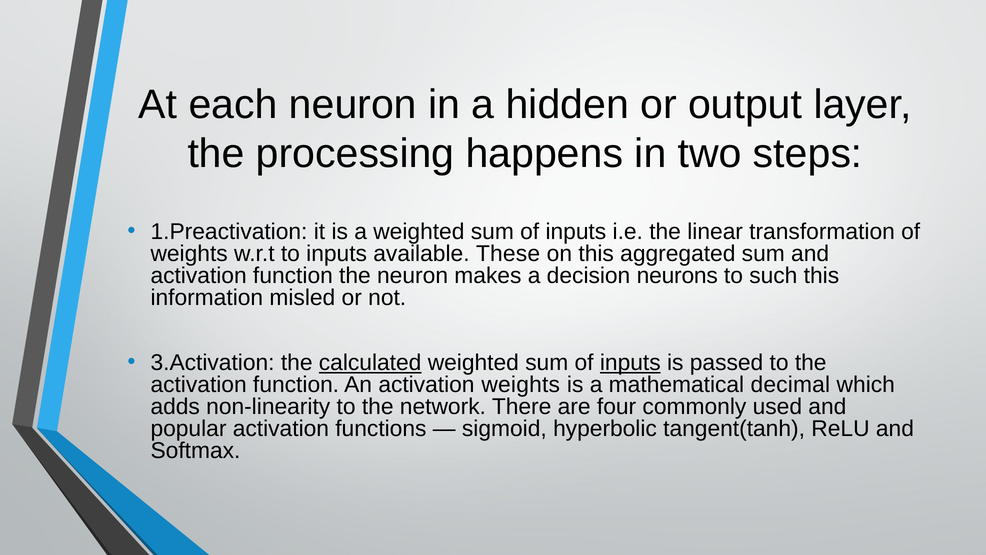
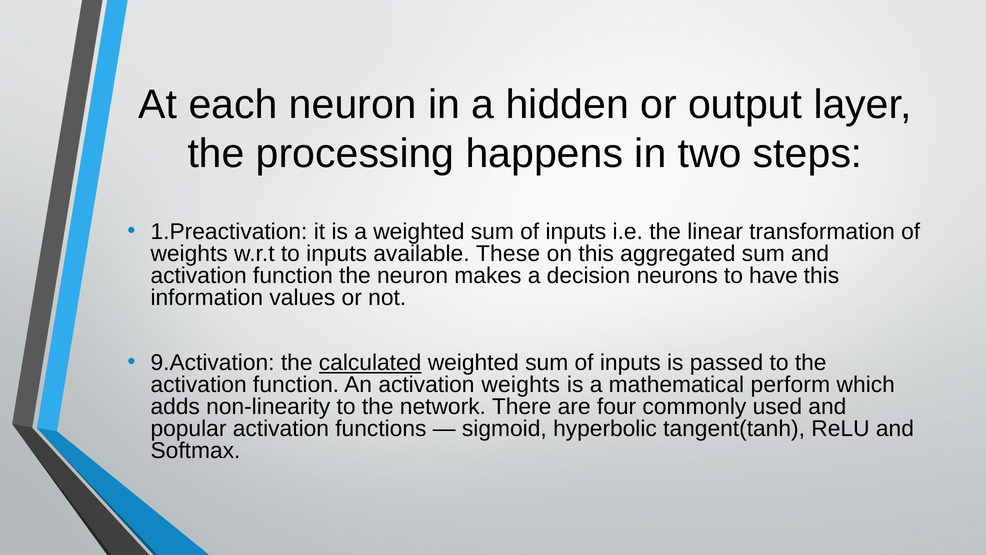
such: such -> have
misled: misled -> values
3.Activation: 3.Activation -> 9.Activation
inputs at (630, 363) underline: present -> none
decimal: decimal -> perform
